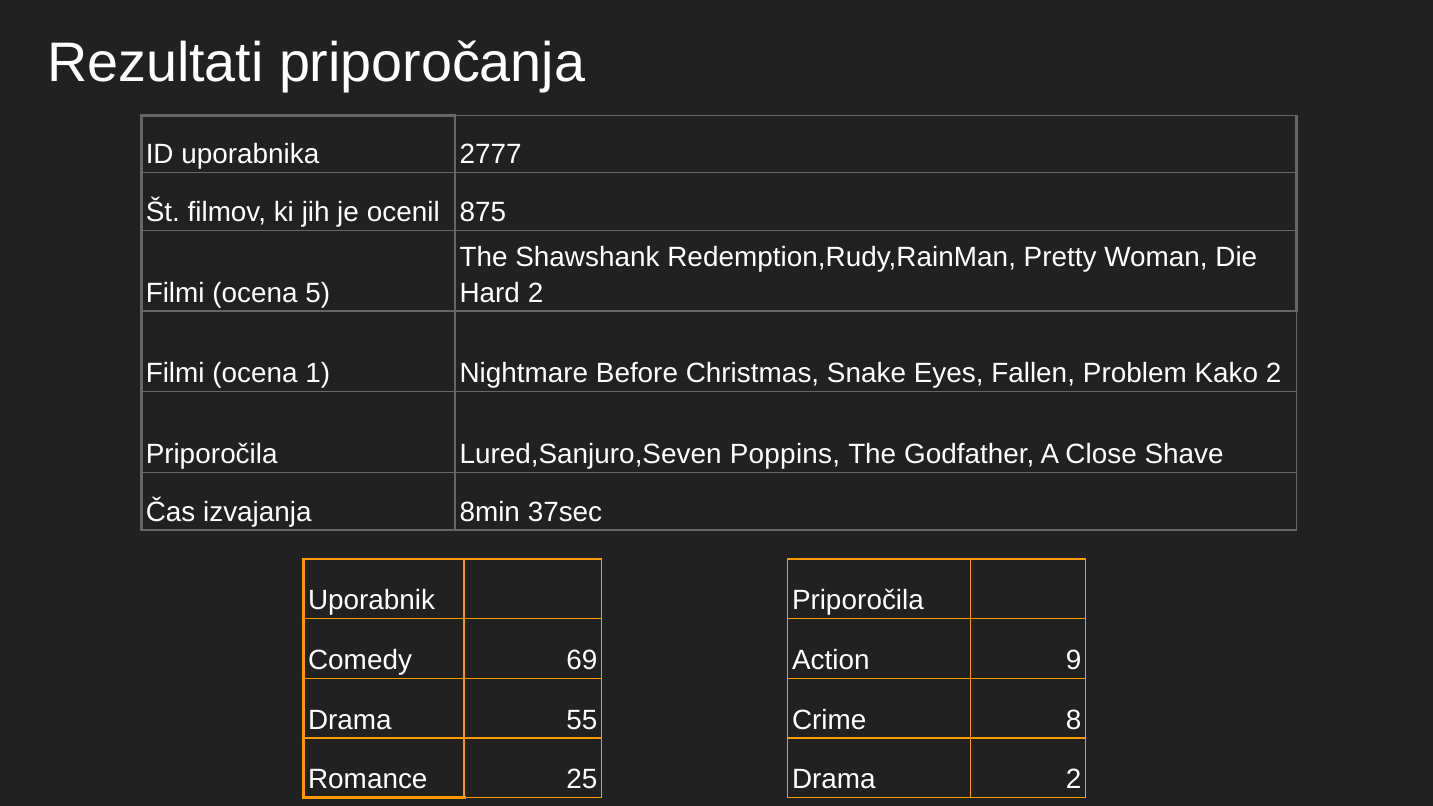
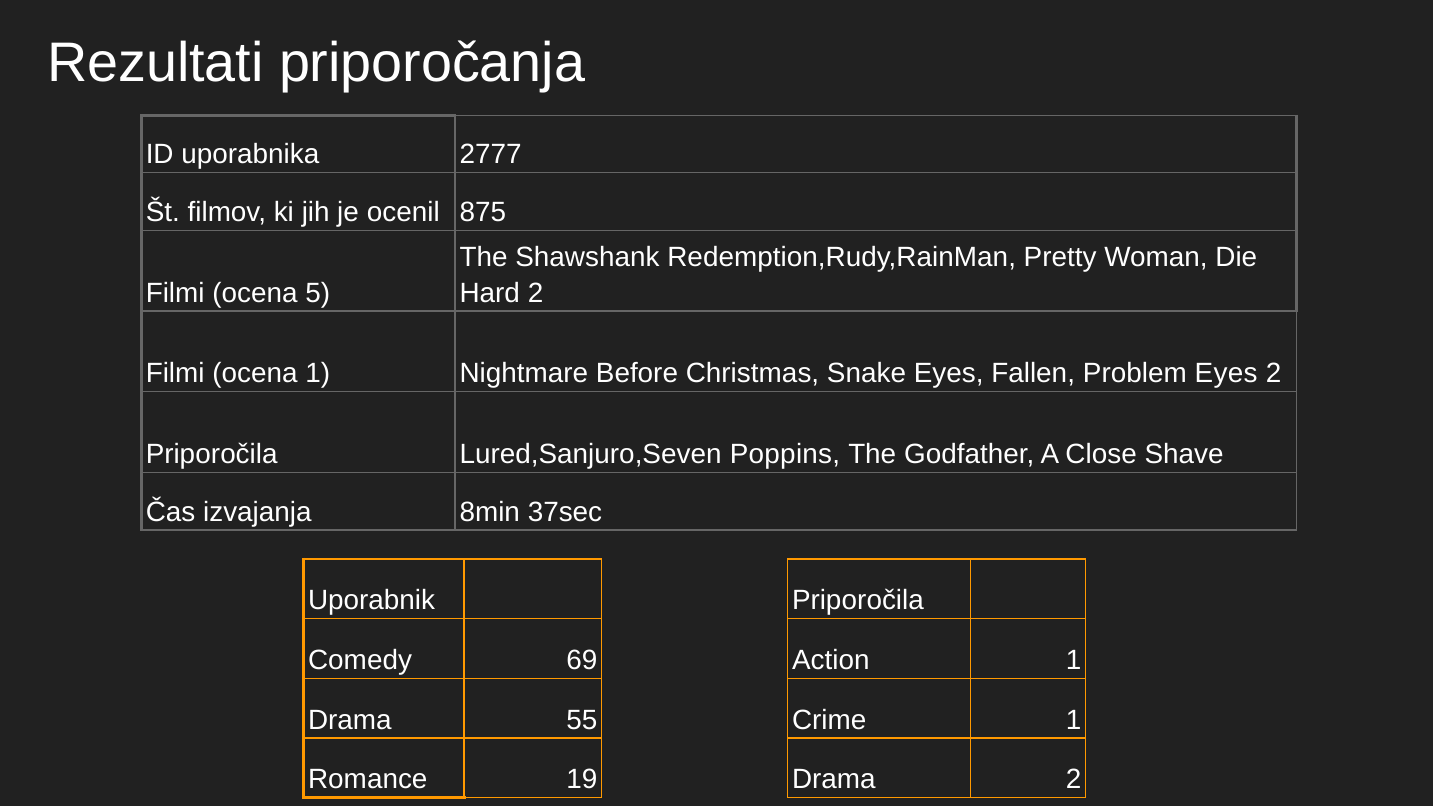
Problem Kako: Kako -> Eyes
Action 9: 9 -> 1
Crime 8: 8 -> 1
25: 25 -> 19
